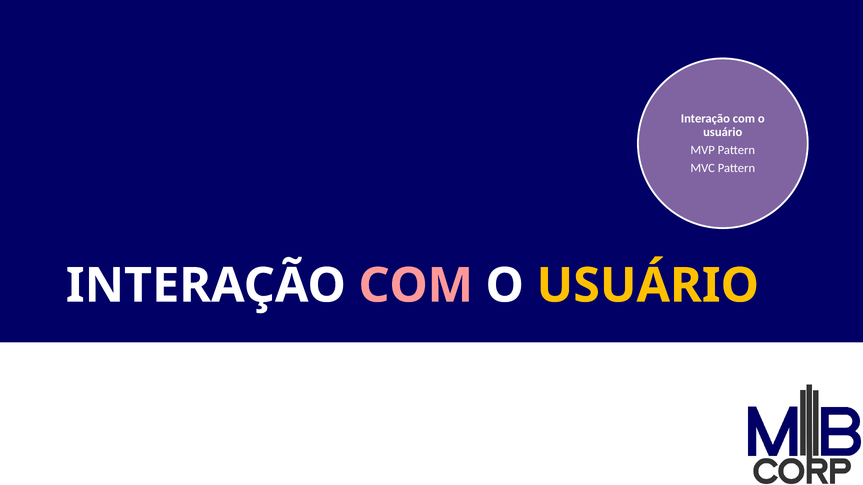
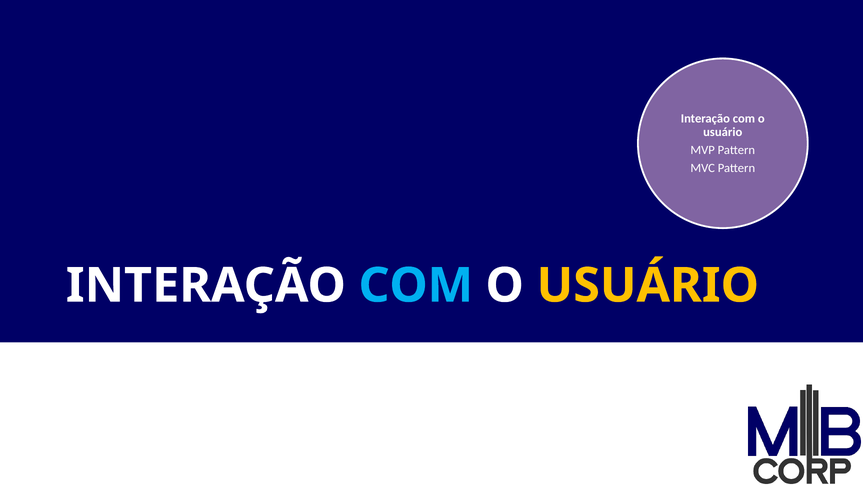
COM at (416, 286) colour: pink -> light blue
